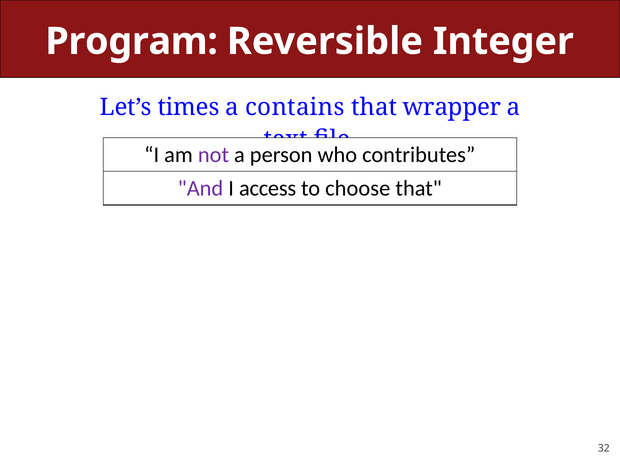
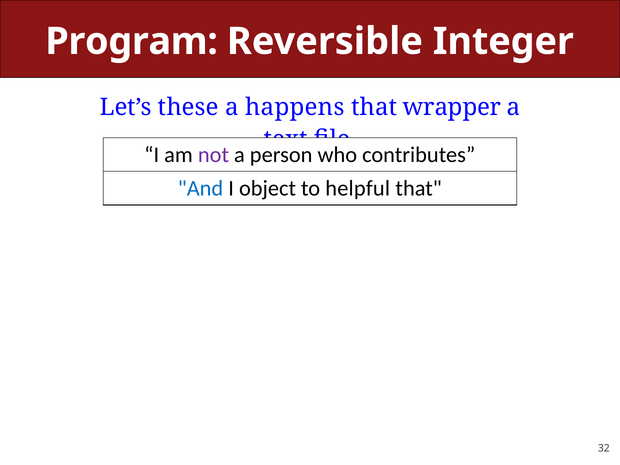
times: times -> these
contains: contains -> happens
And colour: purple -> blue
access: access -> object
choose: choose -> helpful
